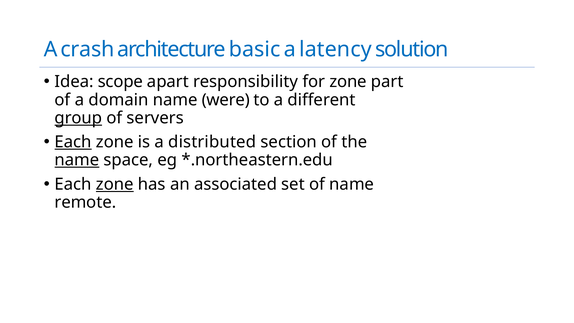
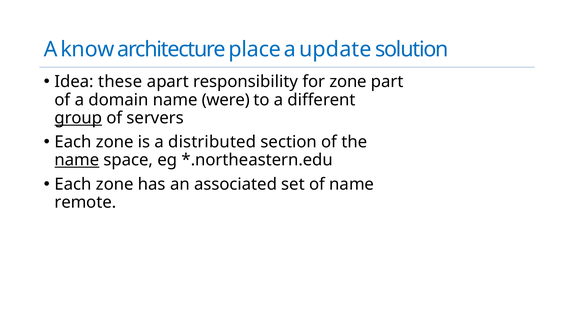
crash: crash -> know
basic: basic -> place
latency: latency -> update
scope: scope -> these
Each at (73, 142) underline: present -> none
zone at (115, 184) underline: present -> none
